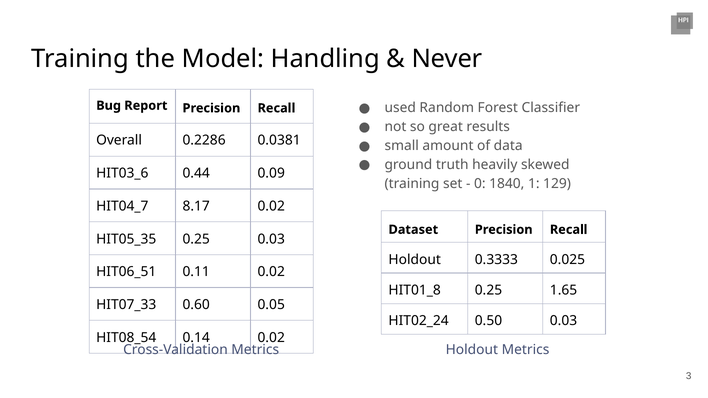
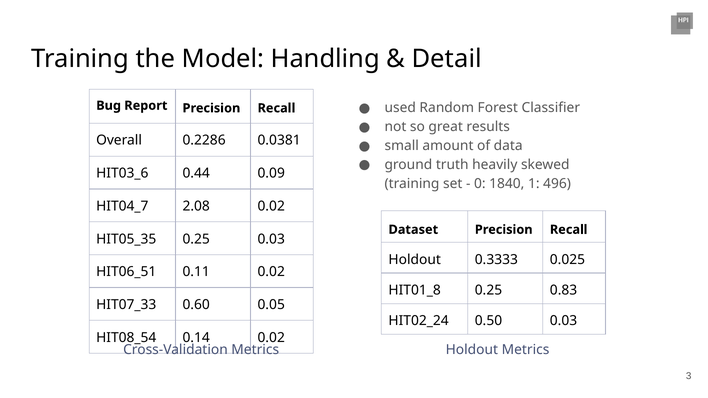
Never: Never -> Detail
129: 129 -> 496
8.17: 8.17 -> 2.08
1.65: 1.65 -> 0.83
